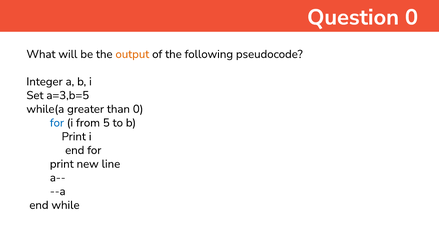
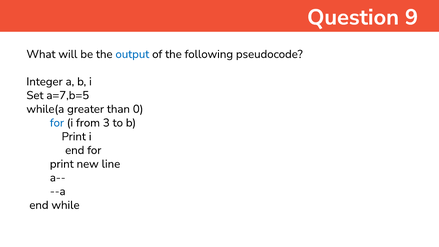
Question 0: 0 -> 9
output colour: orange -> blue
a=3,b=5: a=3,b=5 -> a=7,b=5
5: 5 -> 3
